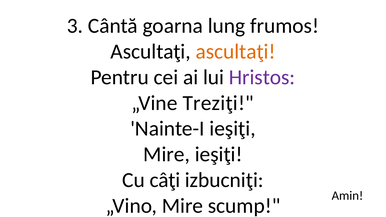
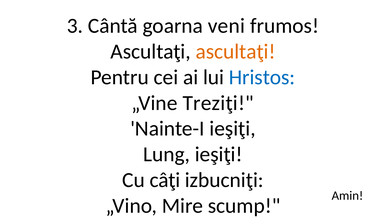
lung: lung -> veni
Hristos colour: purple -> blue
Mire at (167, 154): Mire -> Lung
